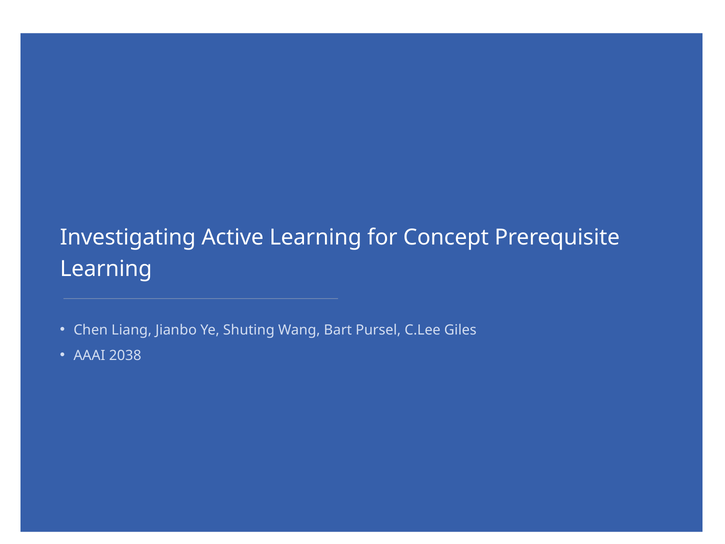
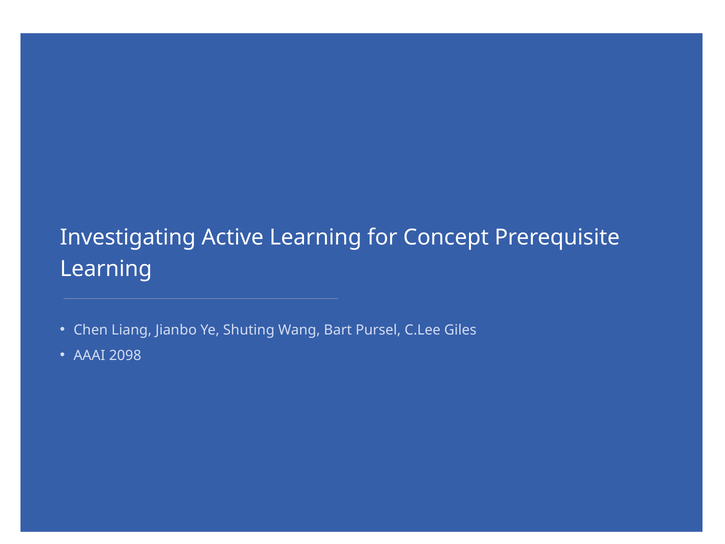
2038: 2038 -> 2098
